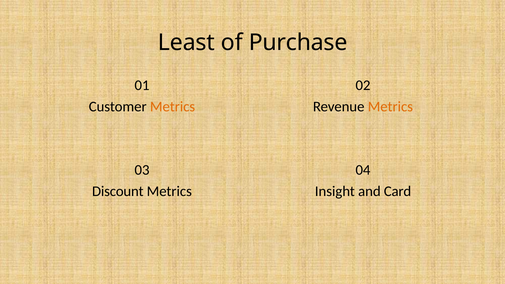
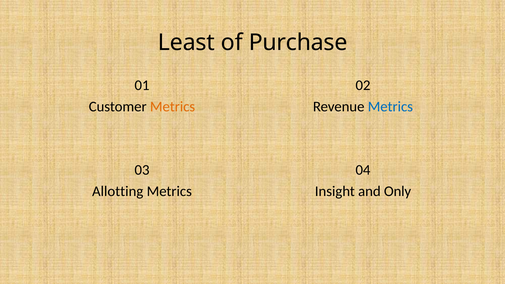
Metrics at (390, 107) colour: orange -> blue
Discount: Discount -> Allotting
Card: Card -> Only
